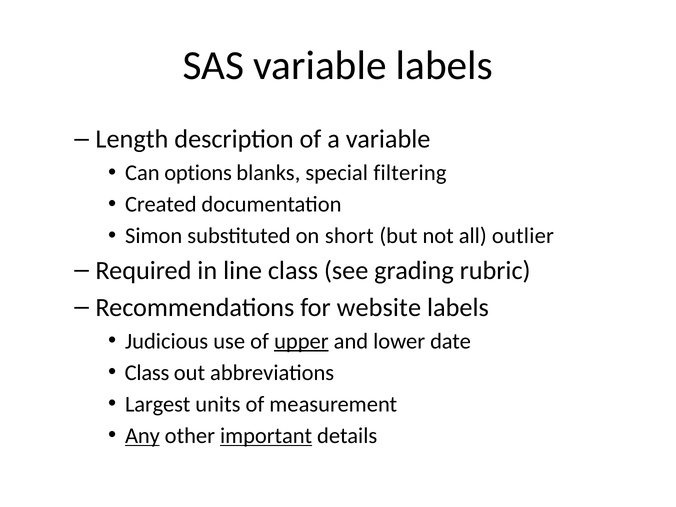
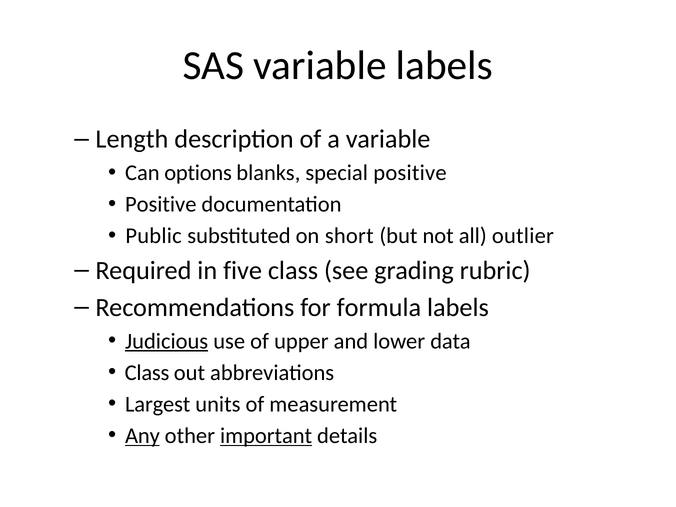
special filtering: filtering -> positive
Created at (161, 204): Created -> Positive
Simon: Simon -> Public
line: line -> five
website: website -> formula
Judicious underline: none -> present
upper underline: present -> none
date: date -> data
